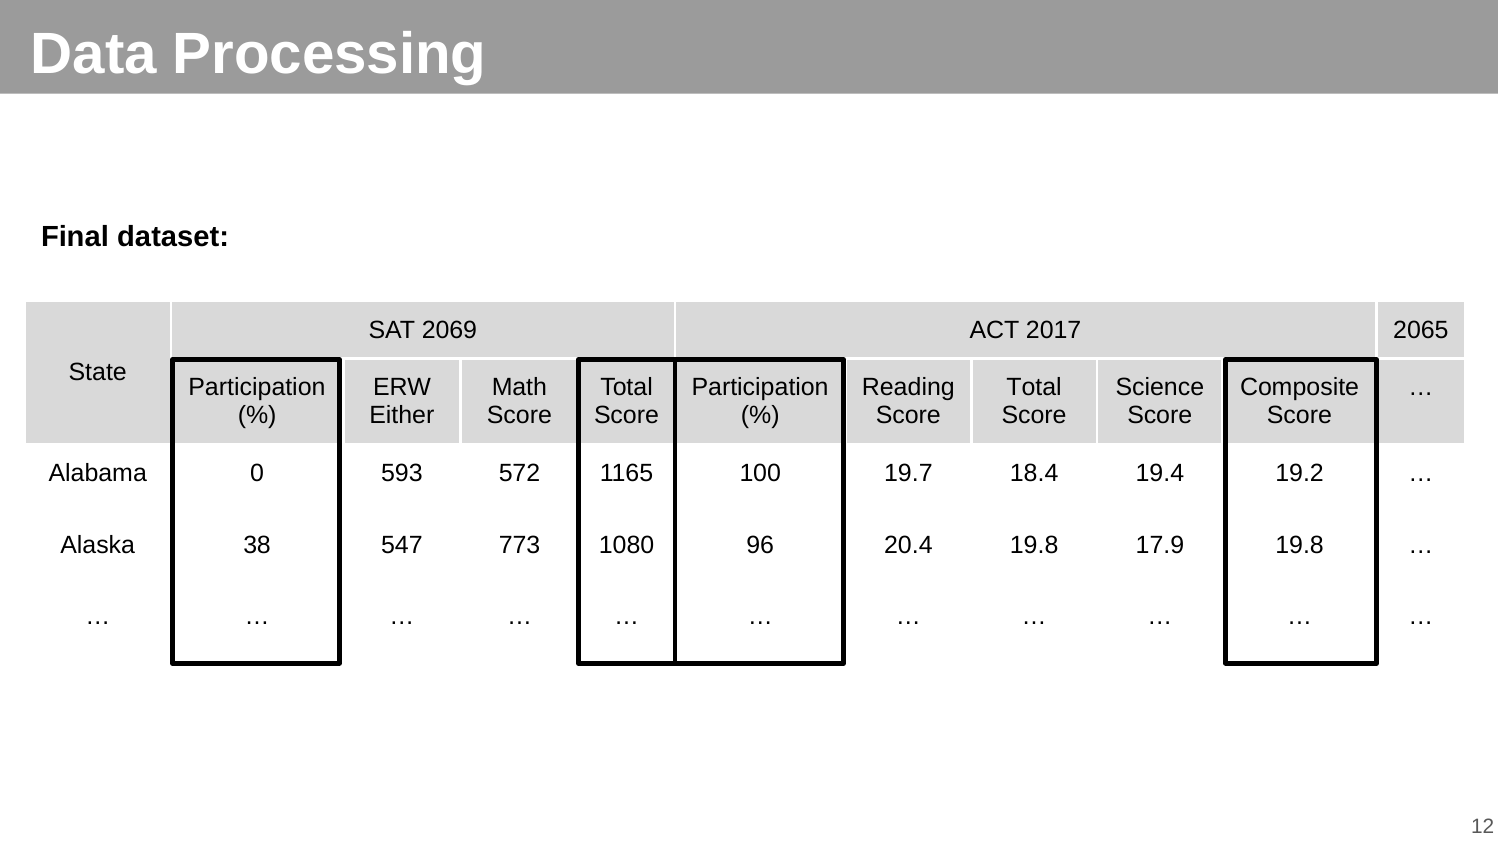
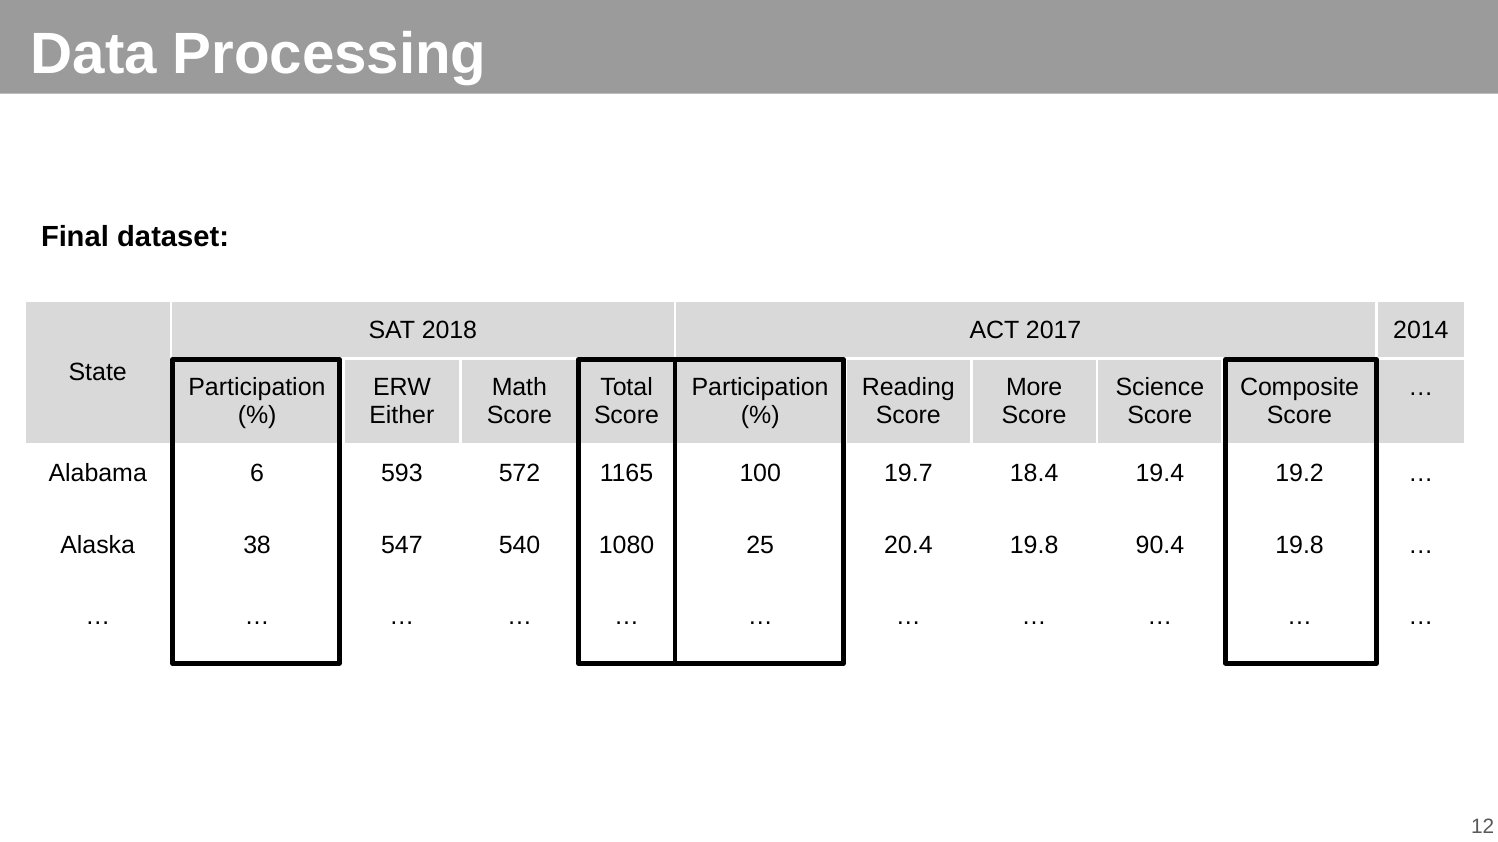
2069: 2069 -> 2018
2065: 2065 -> 2014
Total at (1034, 388): Total -> More
0: 0 -> 6
773: 773 -> 540
96: 96 -> 25
17.9: 17.9 -> 90.4
